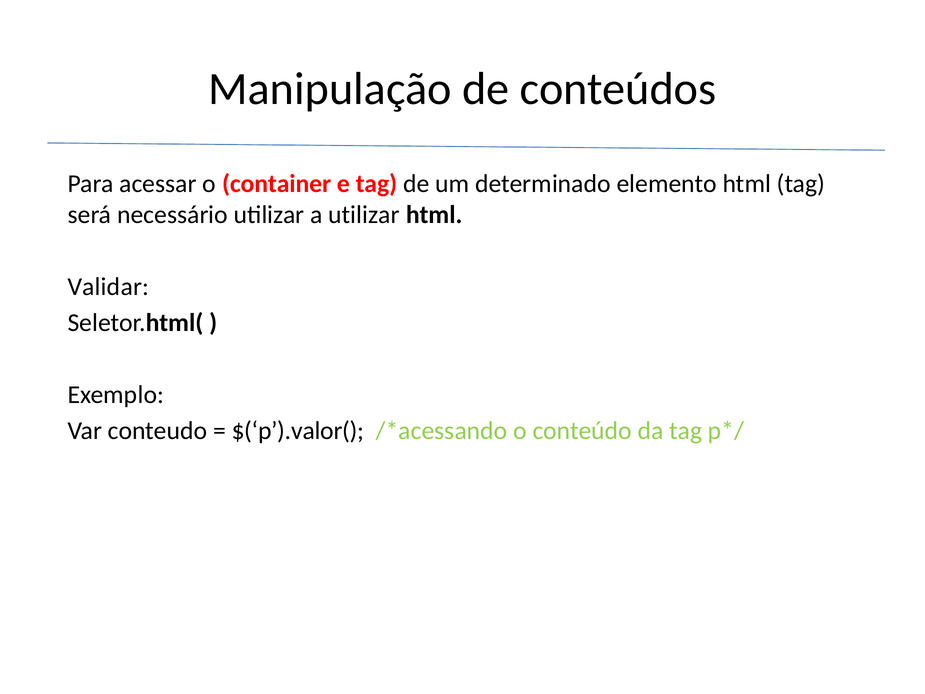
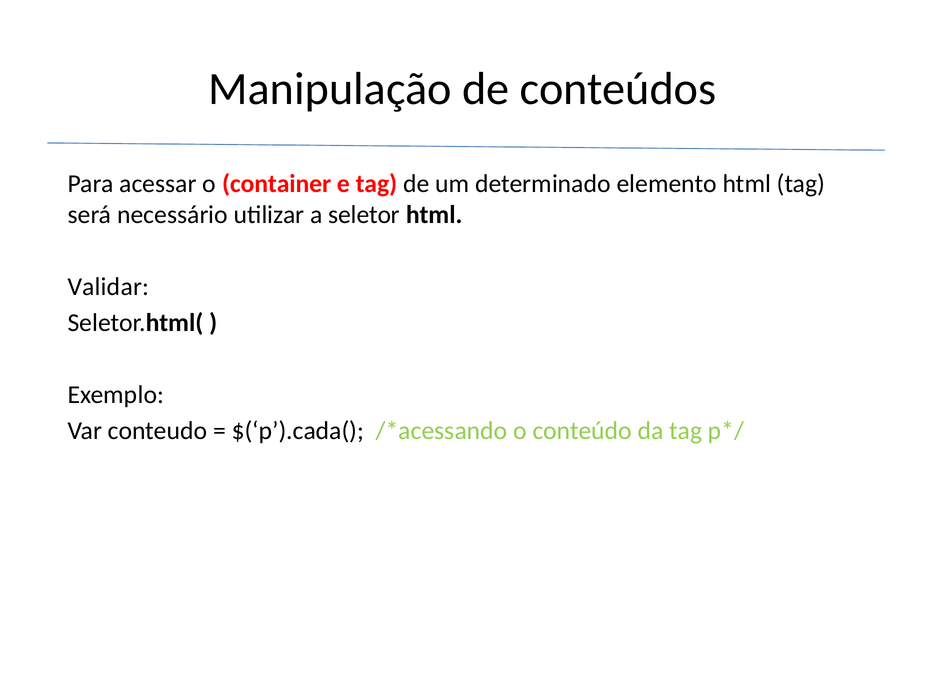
a utilizar: utilizar -> seletor
$(‘p’).valor(: $(‘p’).valor( -> $(‘p’).cada(
